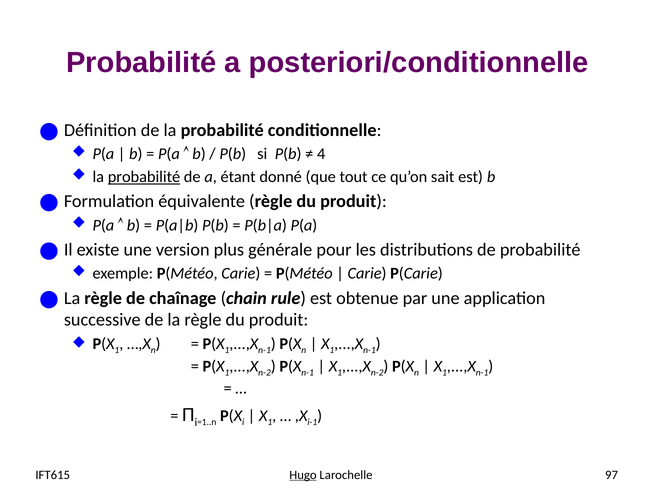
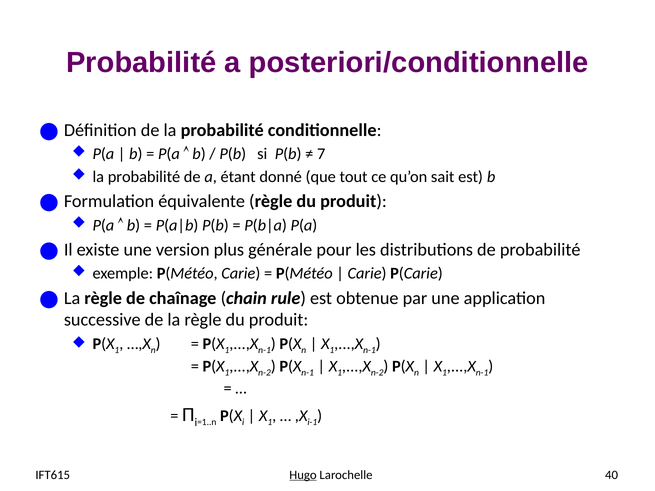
4: 4 -> 7
probabilité at (144, 177) underline: present -> none
97: 97 -> 40
